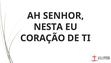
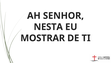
CORAÇÃO: CORAÇÃO -> MOSTRAR
